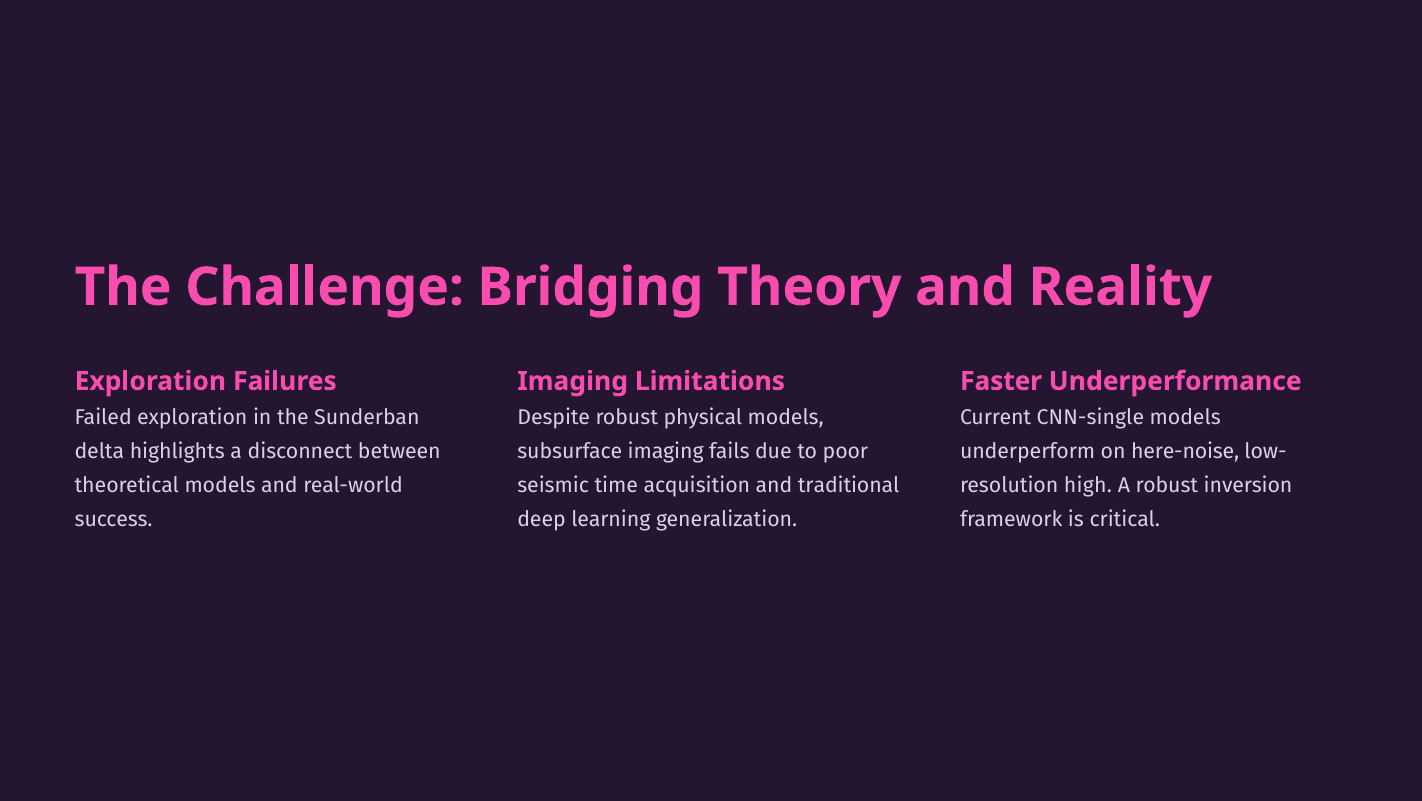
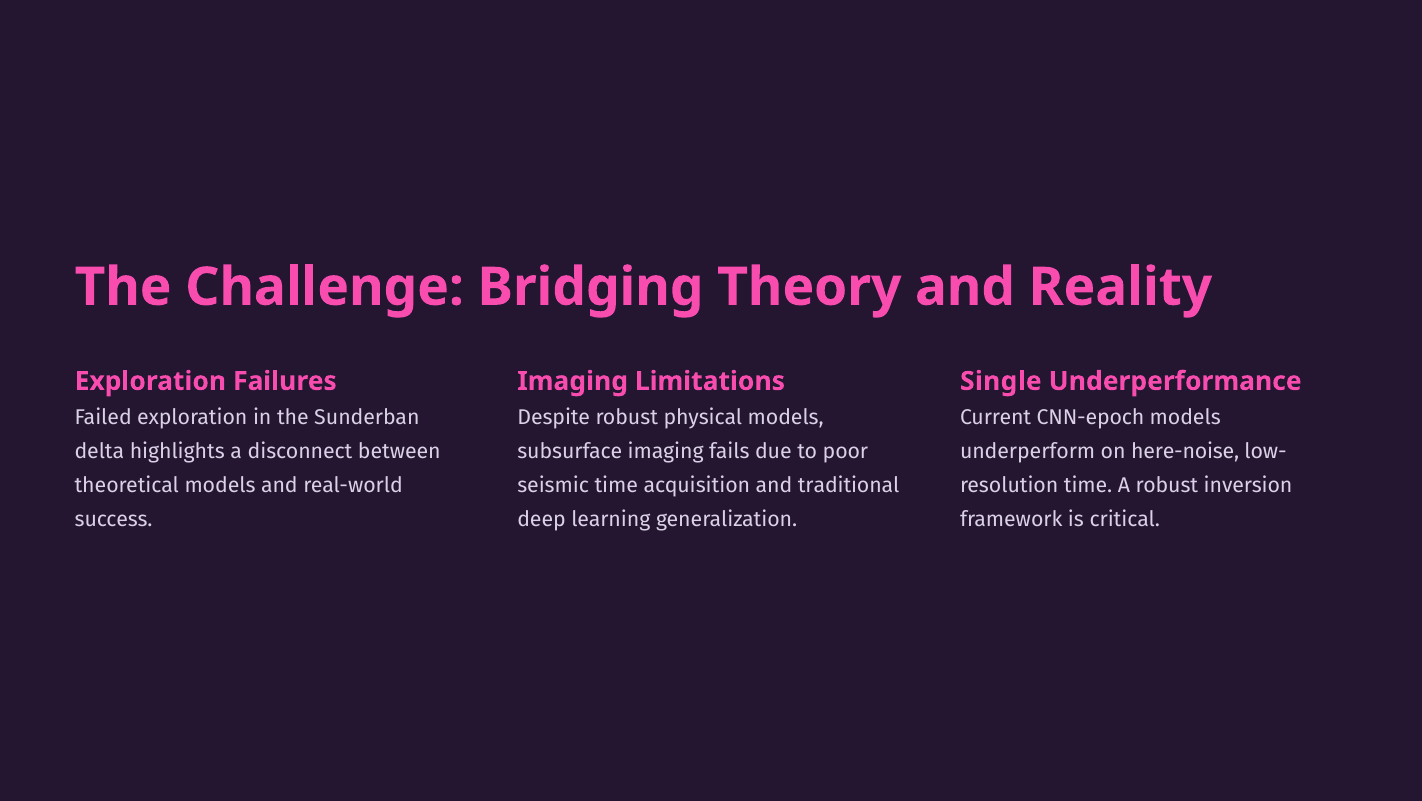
Faster: Faster -> Single
CNN-single: CNN-single -> CNN-epoch
resolution high: high -> time
